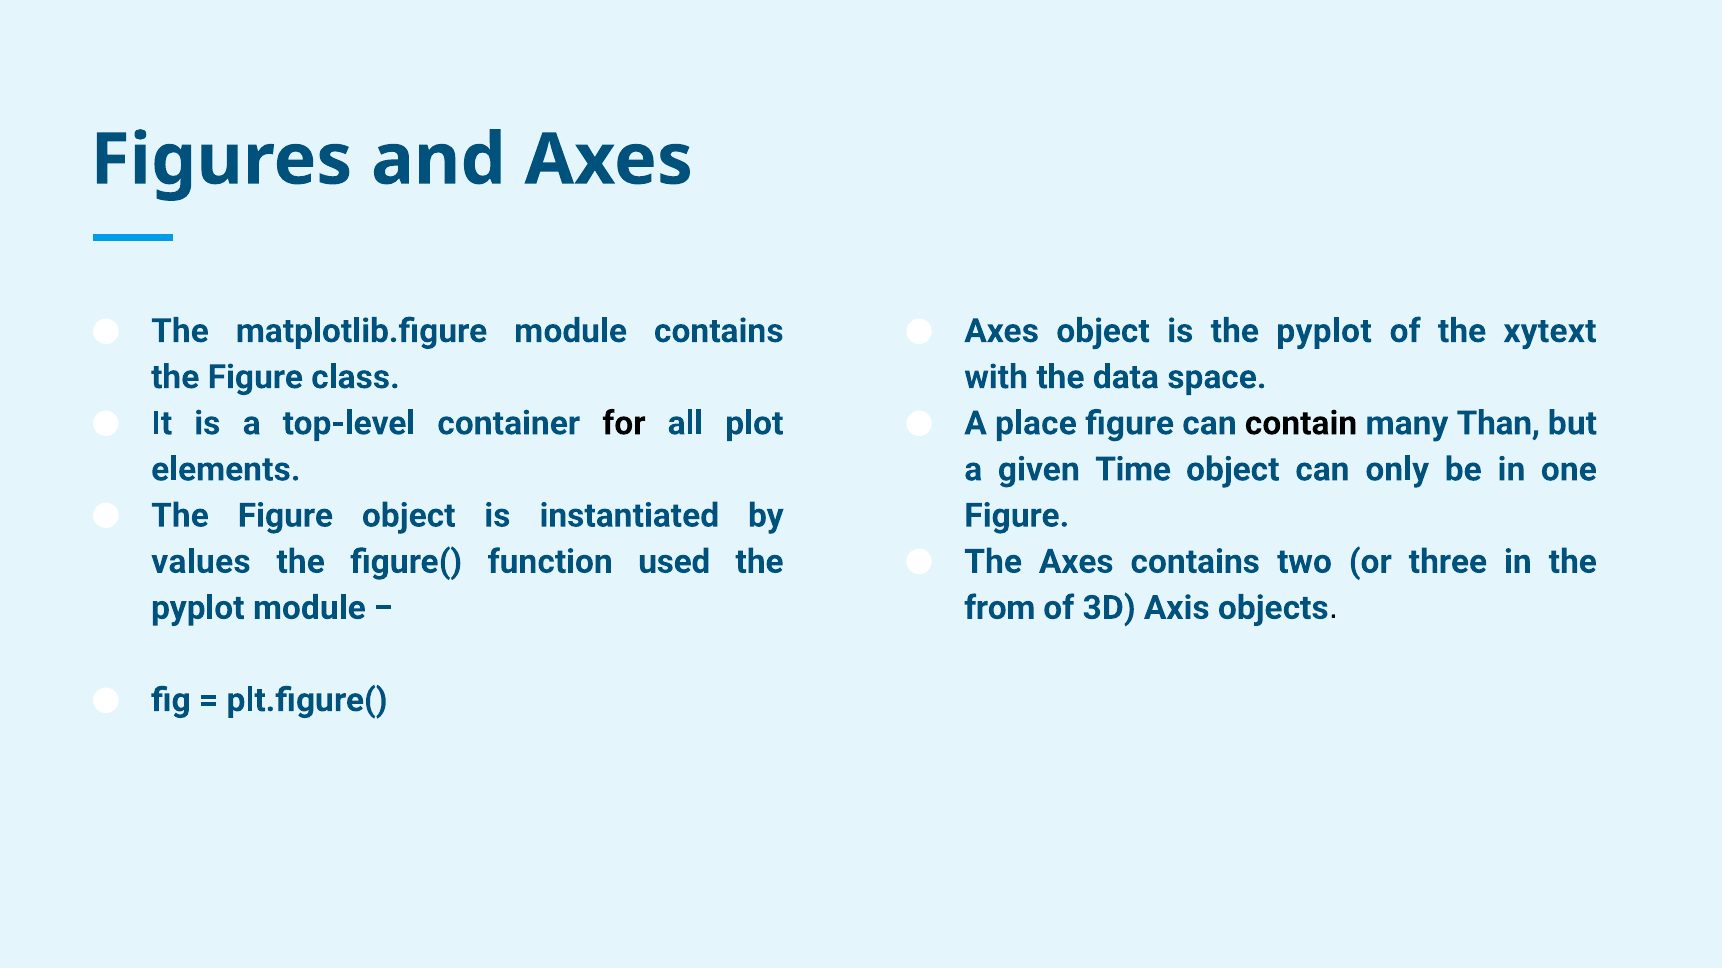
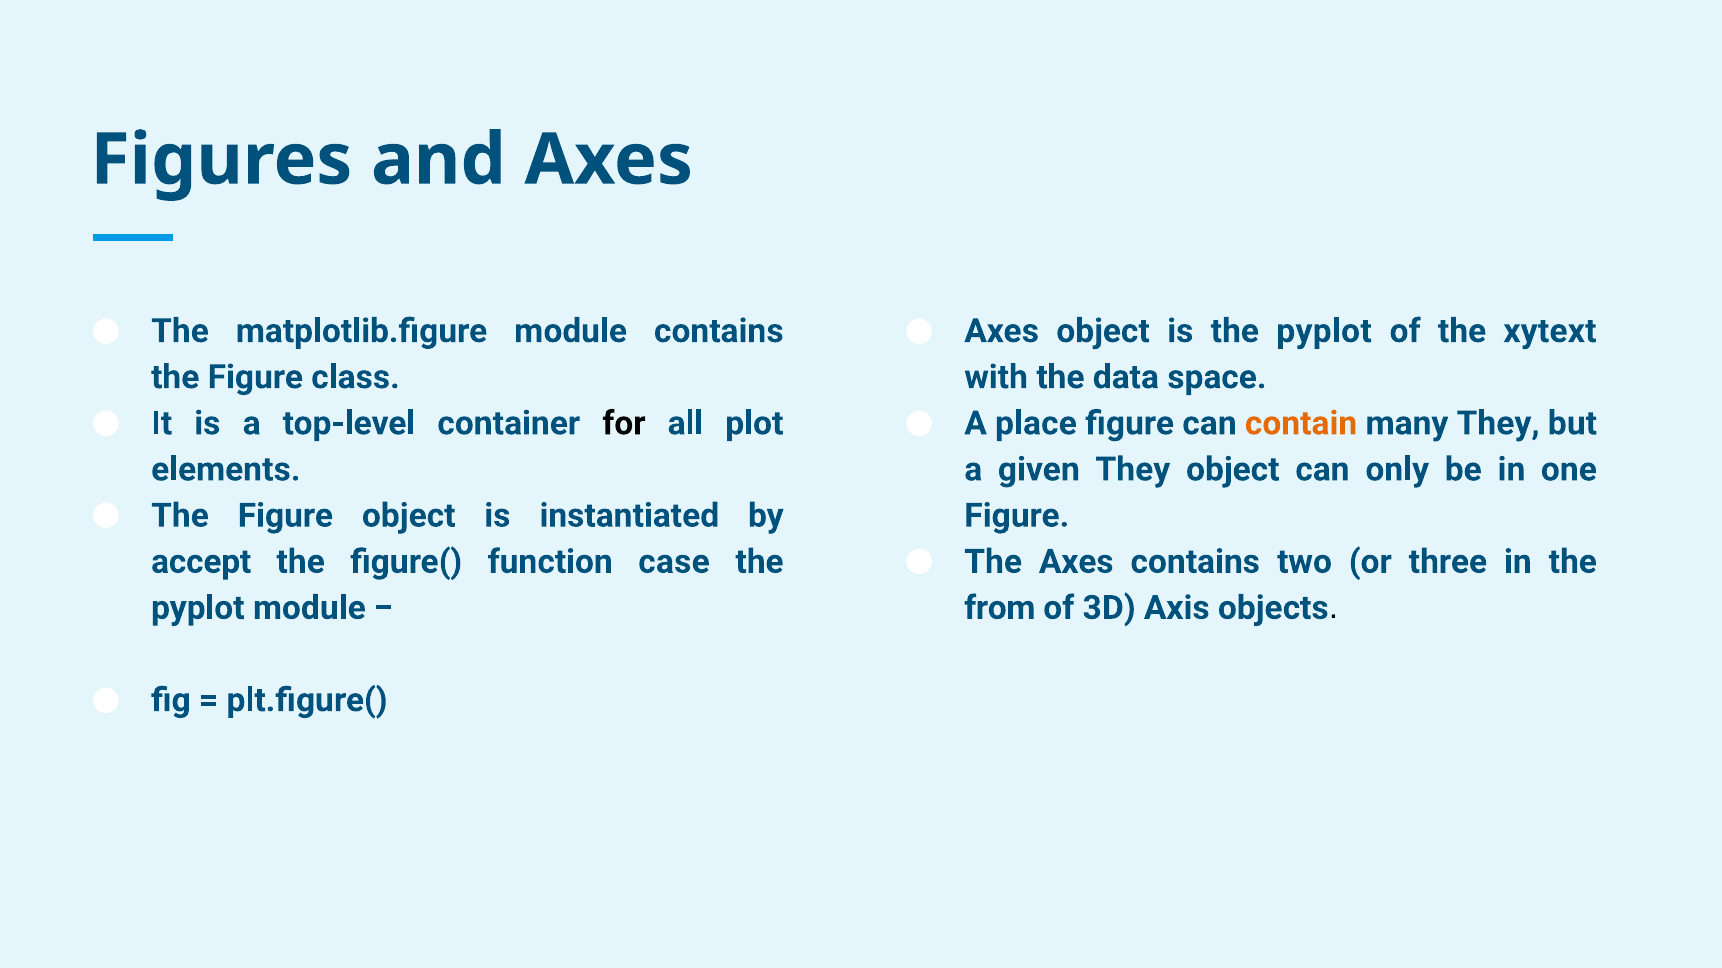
contain colour: black -> orange
many Than: Than -> They
given Time: Time -> They
values: values -> accept
used: used -> case
